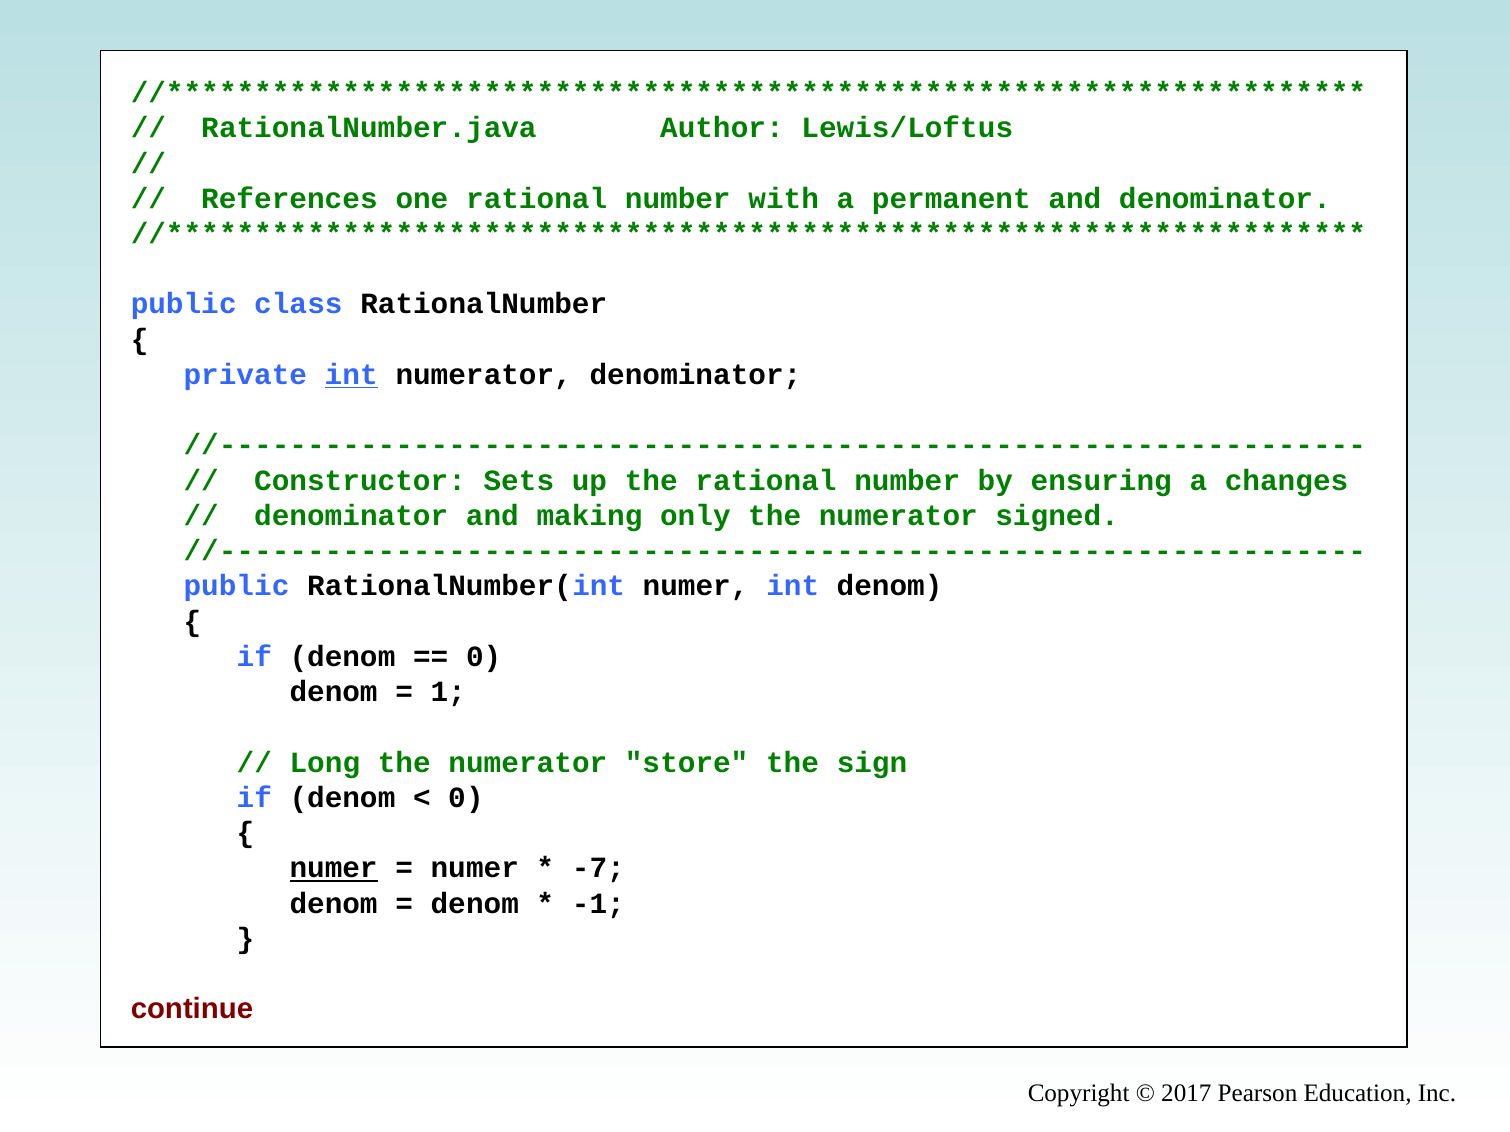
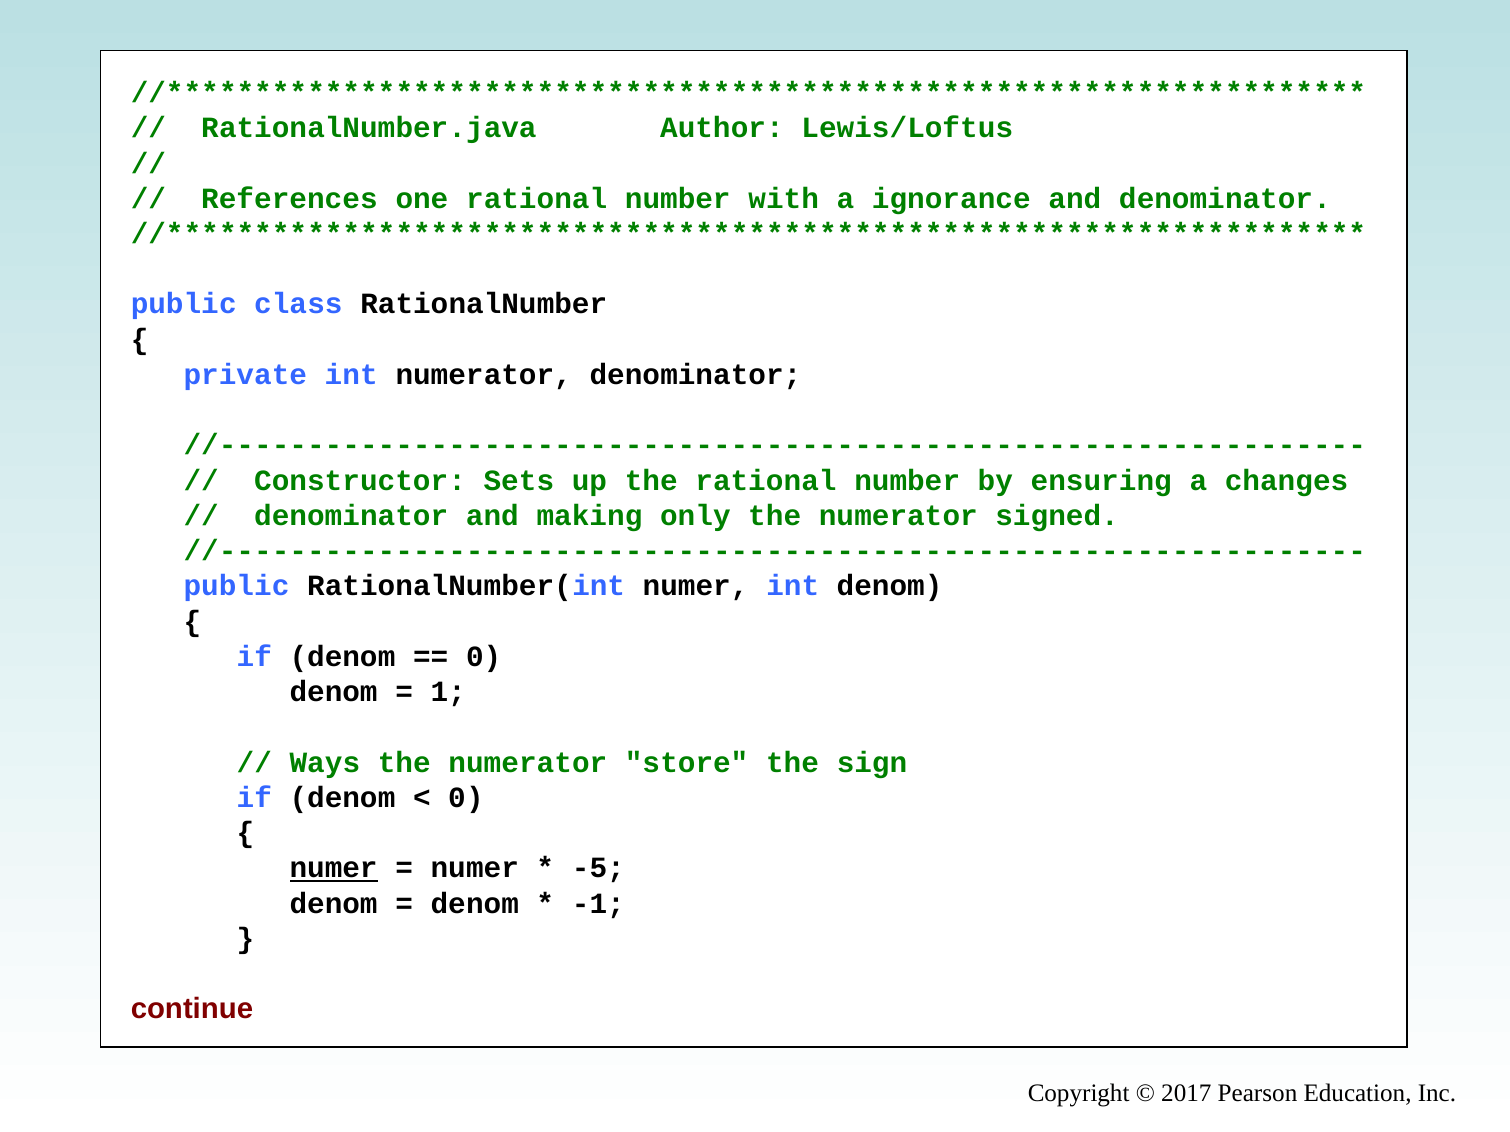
permanent: permanent -> ignorance
int at (351, 375) underline: present -> none
Long: Long -> Ways
-7: -7 -> -5
